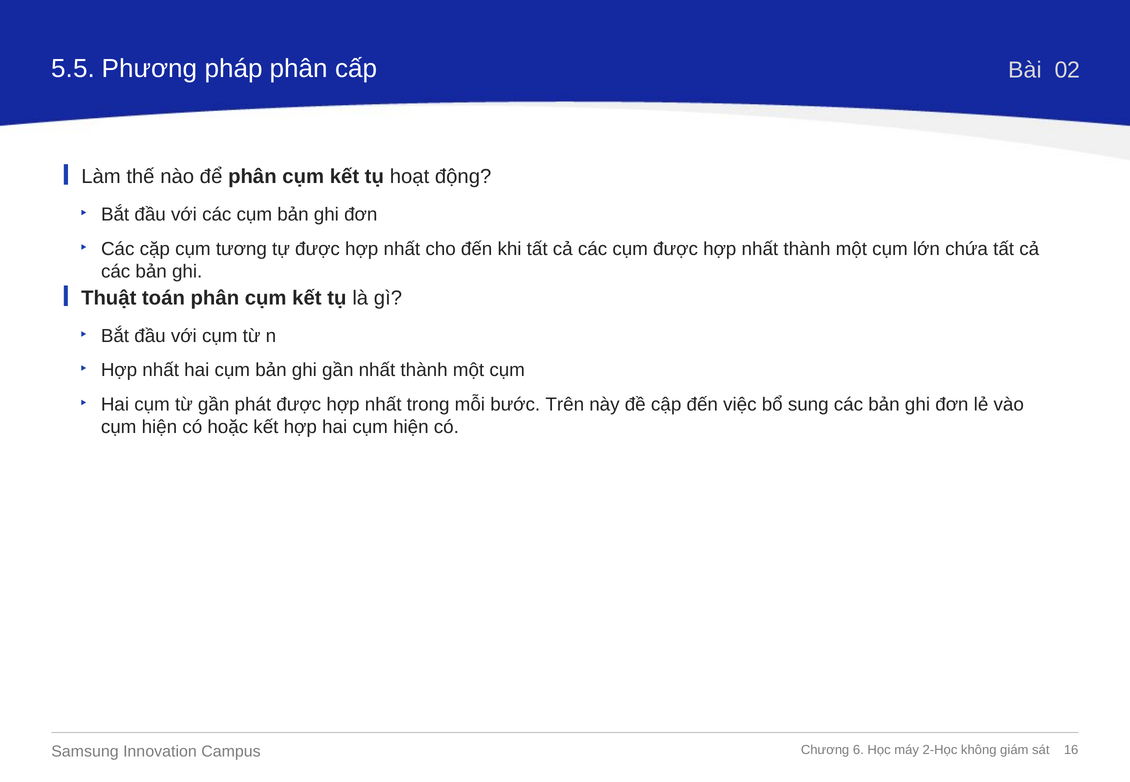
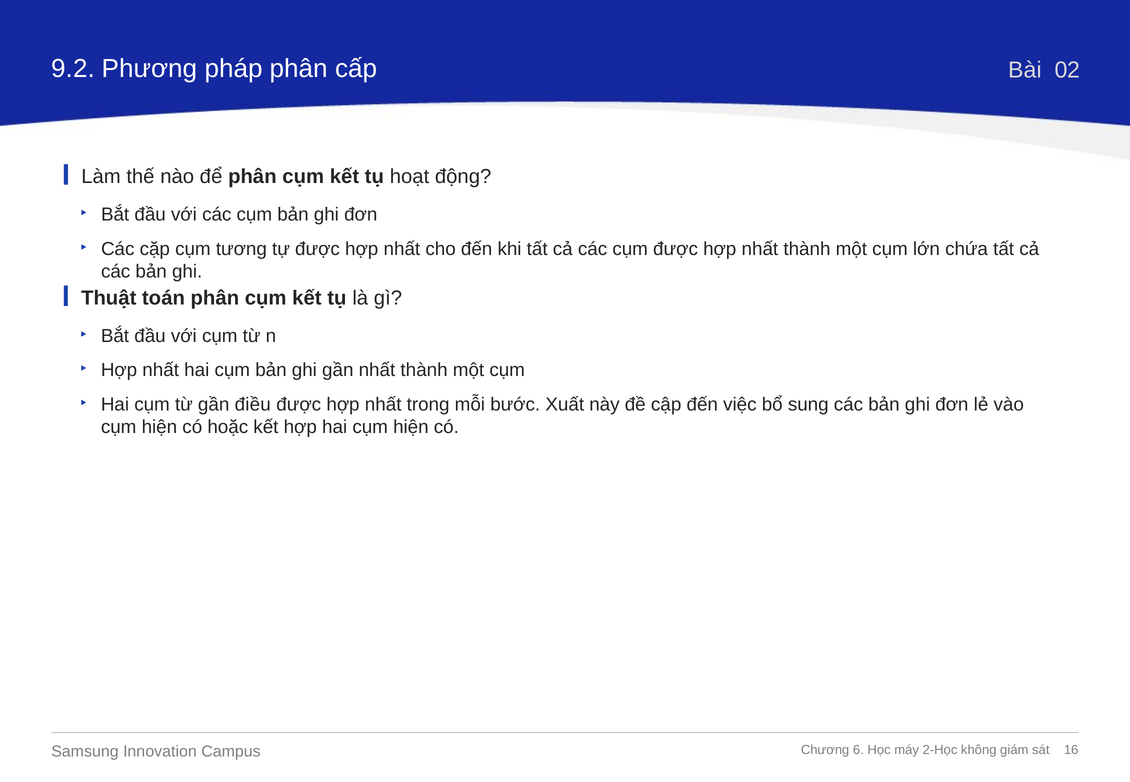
5.5: 5.5 -> 9.2
phát: phát -> điều
Trên: Trên -> Xuất
